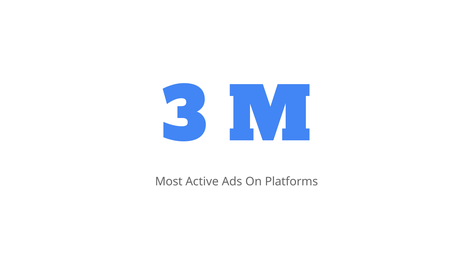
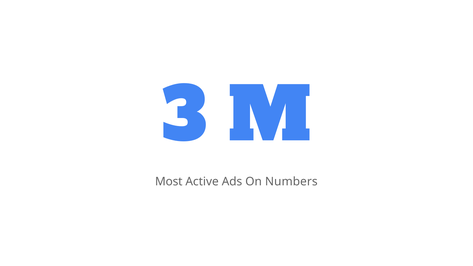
Platforms: Platforms -> Numbers
